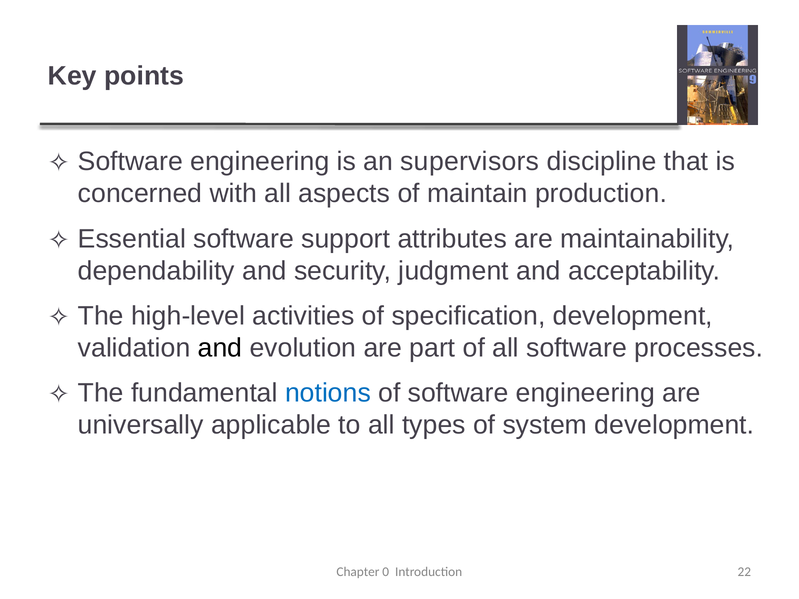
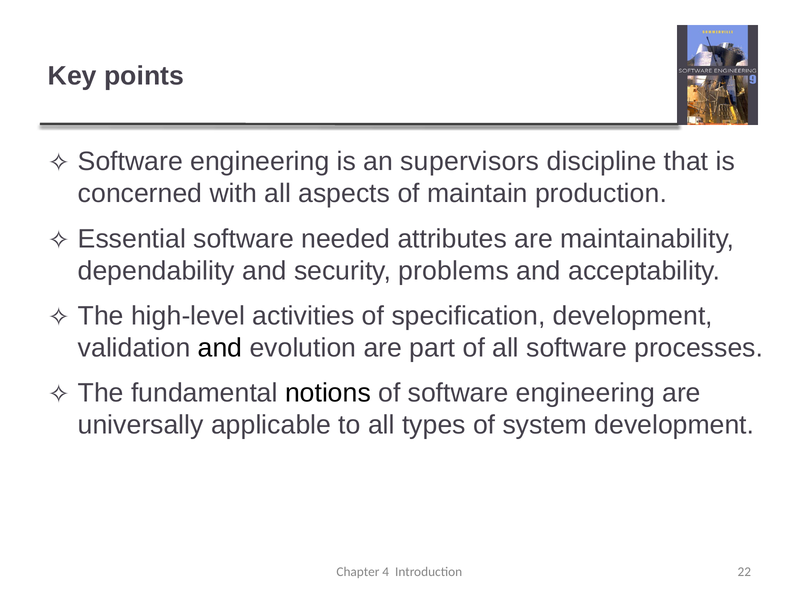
support: support -> needed
judgment: judgment -> problems
notions colour: blue -> black
0: 0 -> 4
